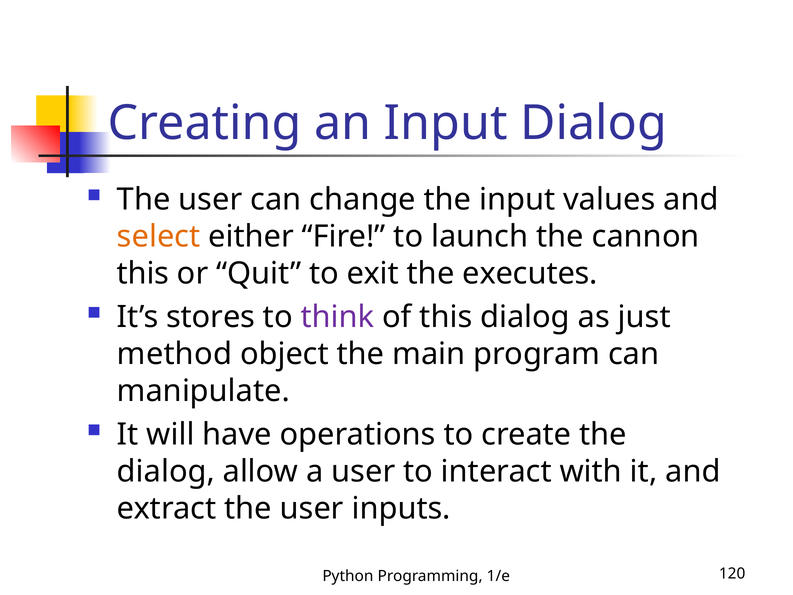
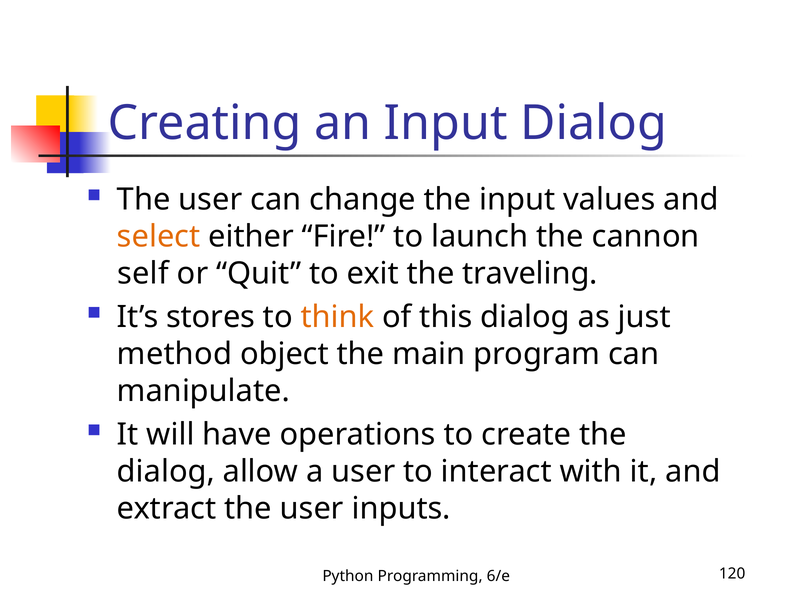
this at (143, 274): this -> self
executes: executes -> traveling
think colour: purple -> orange
1/e: 1/e -> 6/e
